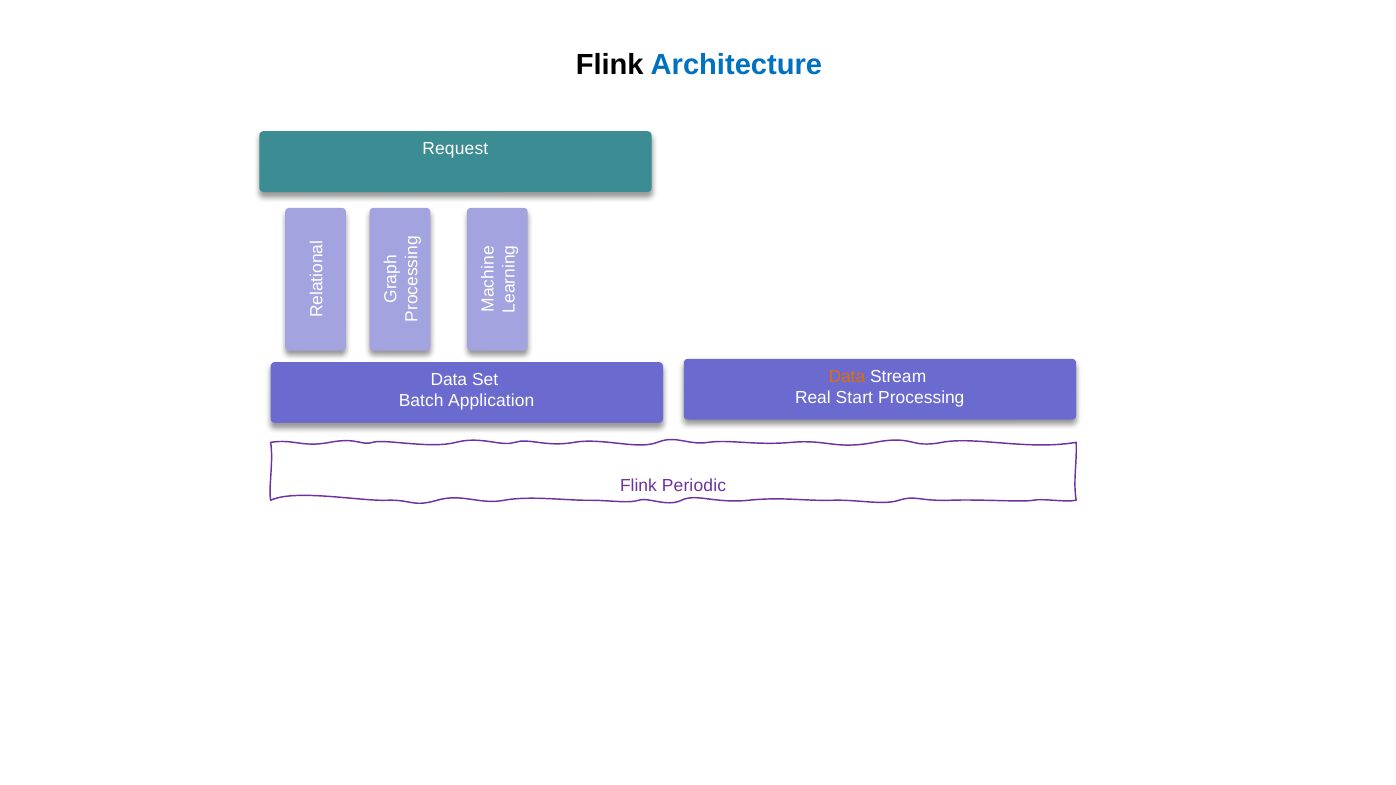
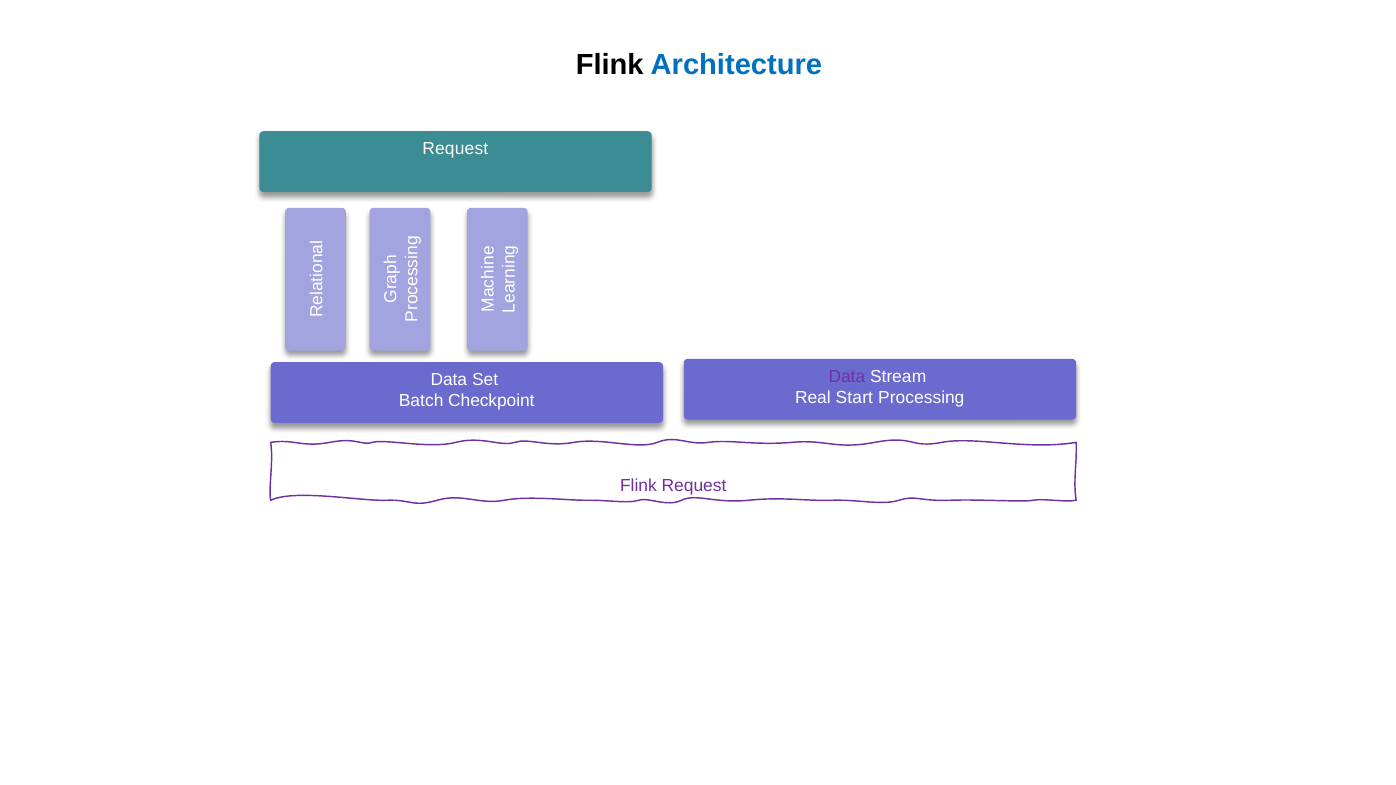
Data at (847, 377) colour: orange -> purple
Application: Application -> Checkpoint
Flink Periodic: Periodic -> Request
